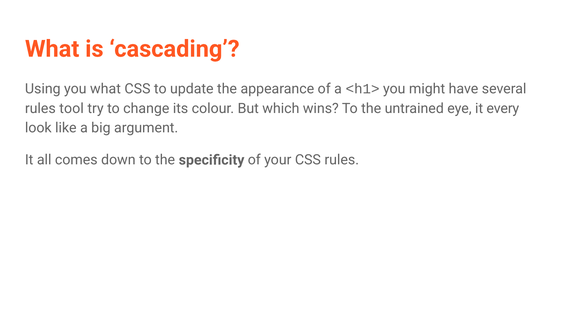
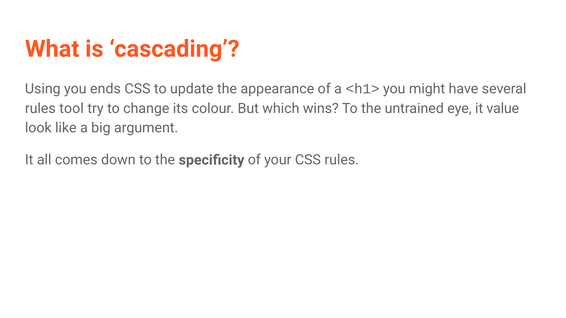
you what: what -> ends
every: every -> value
